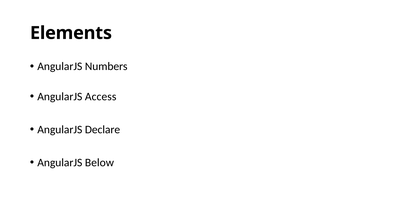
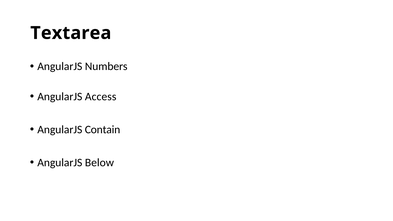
Elements: Elements -> Textarea
Declare: Declare -> Contain
